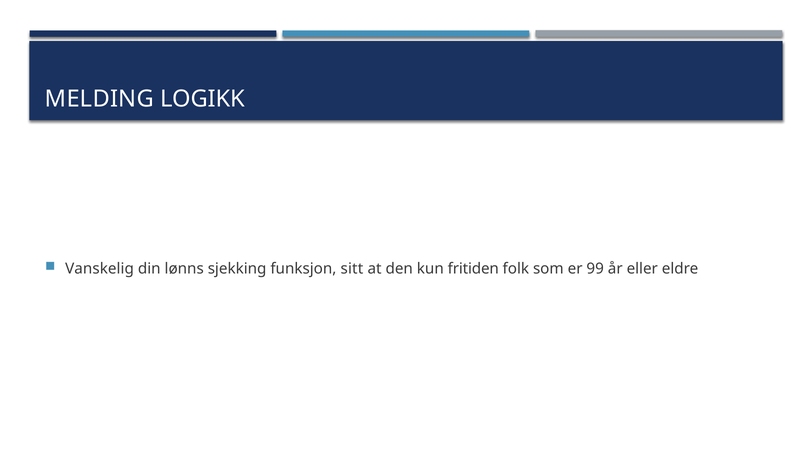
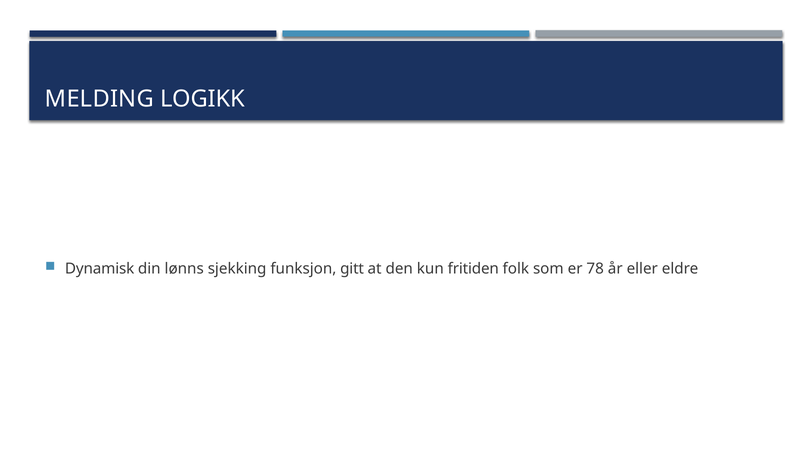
Vanskelig: Vanskelig -> Dynamisk
sitt: sitt -> gitt
99: 99 -> 78
